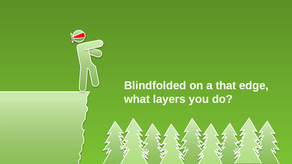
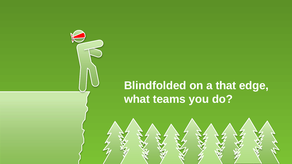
layers: layers -> teams
